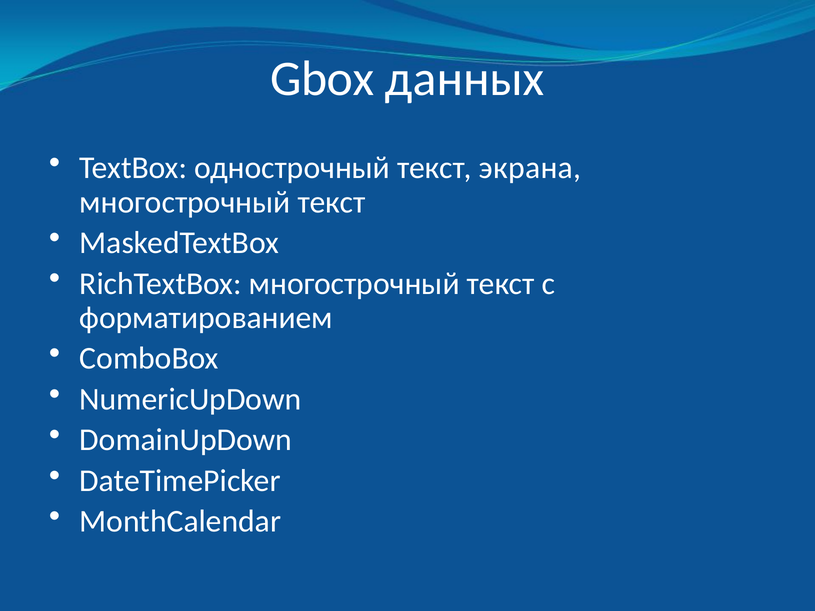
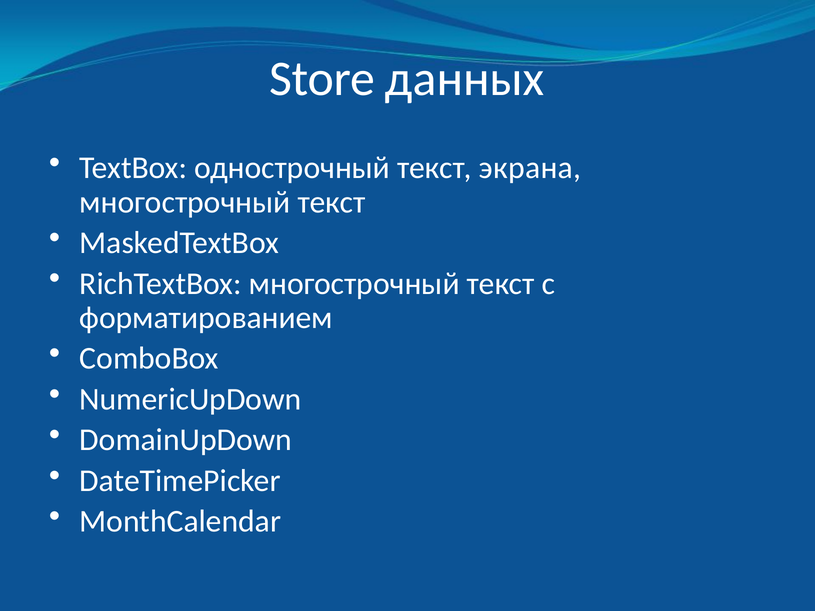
Gbox: Gbox -> Store
